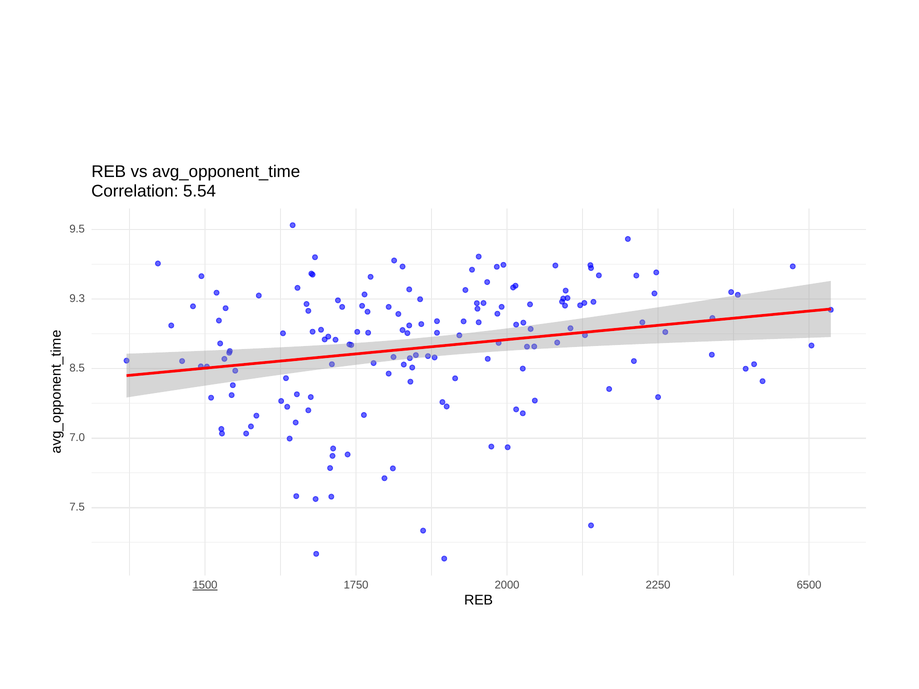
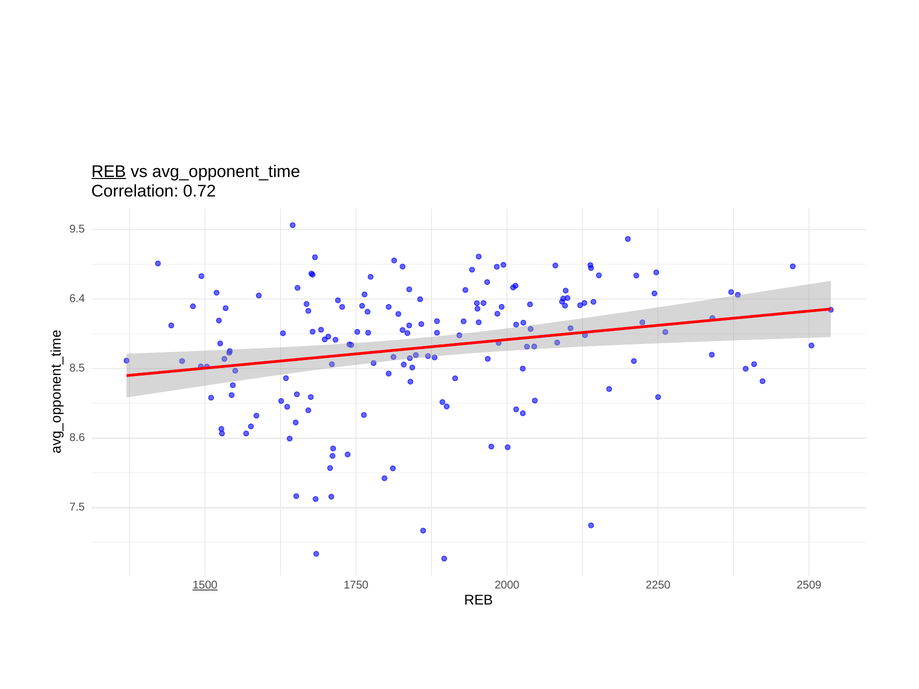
REB at (109, 172) underline: none -> present
5.54: 5.54 -> 0.72
9.3: 9.3 -> 6.4
7.0: 7.0 -> 8.6
6500: 6500 -> 2509
